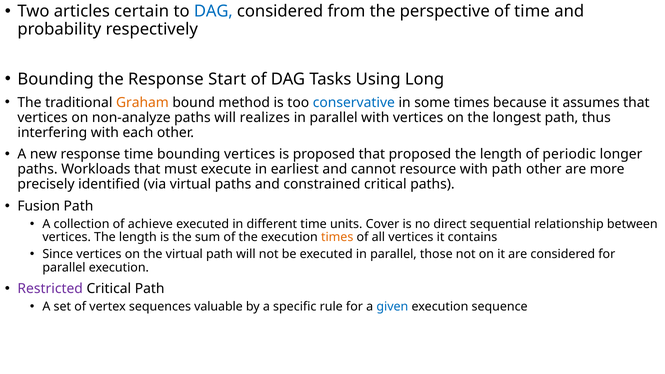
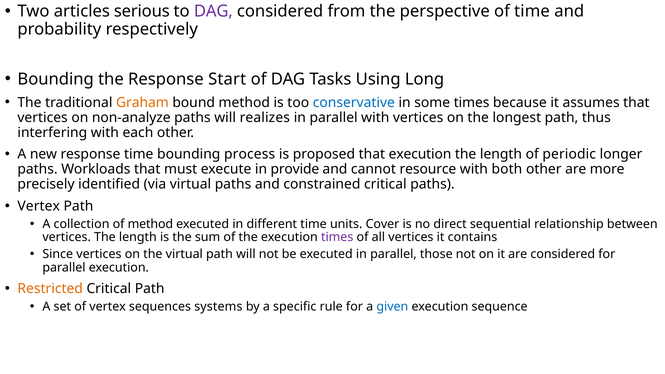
certain: certain -> serious
DAG at (213, 11) colour: blue -> purple
bounding vertices: vertices -> process
that proposed: proposed -> execution
earliest: earliest -> provide
with path: path -> both
Fusion at (39, 206): Fusion -> Vertex
of achieve: achieve -> method
times at (337, 237) colour: orange -> purple
Restricted colour: purple -> orange
valuable: valuable -> systems
